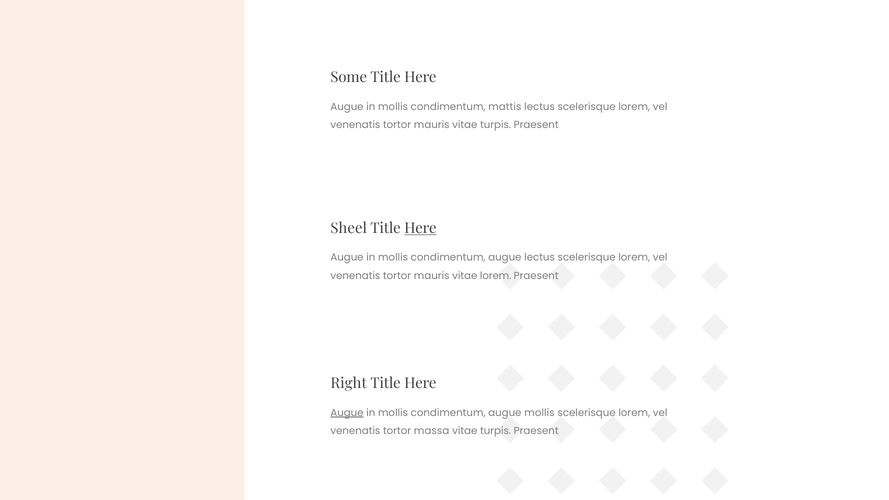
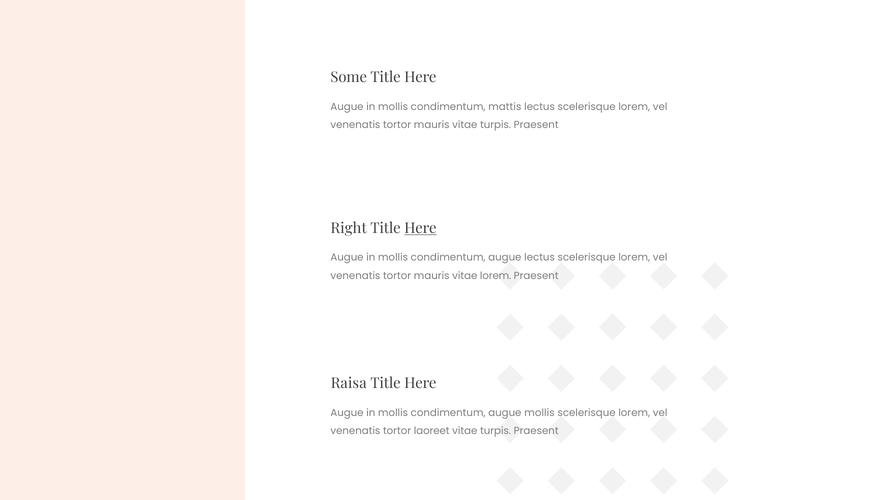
Sheel: Sheel -> Right
Right: Right -> Raisa
Augue at (347, 413) underline: present -> none
massa: massa -> laoreet
